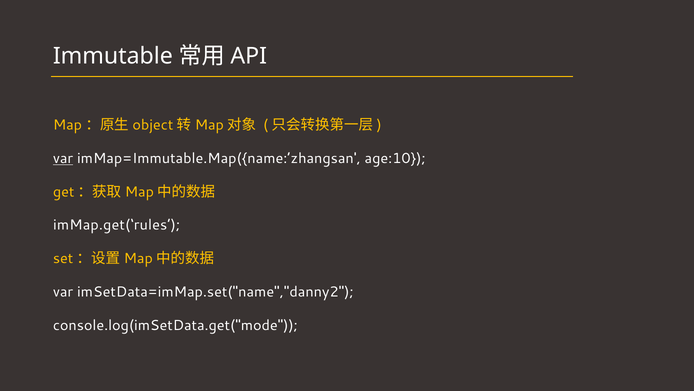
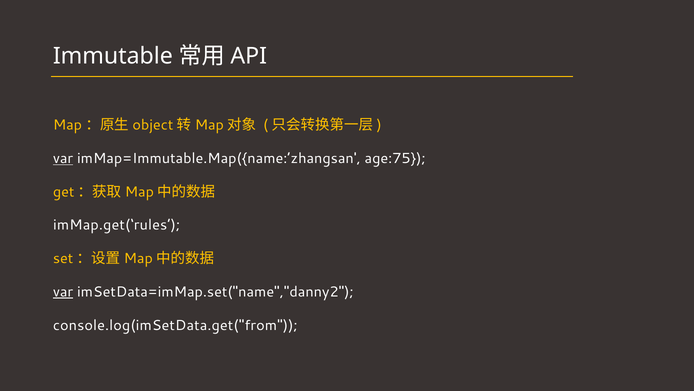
age:10: age:10 -> age:75
var at (63, 291) underline: none -> present
console.log(imSetData.get("mode: console.log(imSetData.get("mode -> console.log(imSetData.get("from
